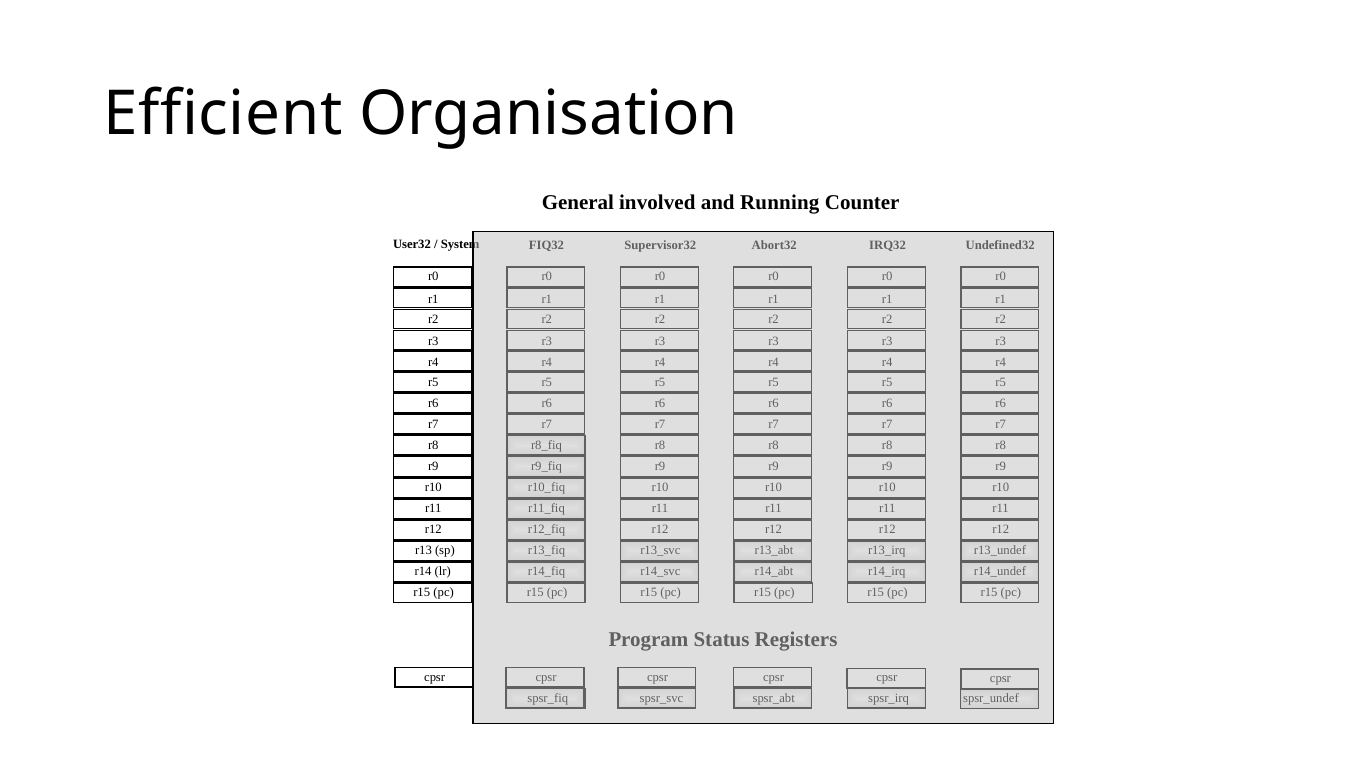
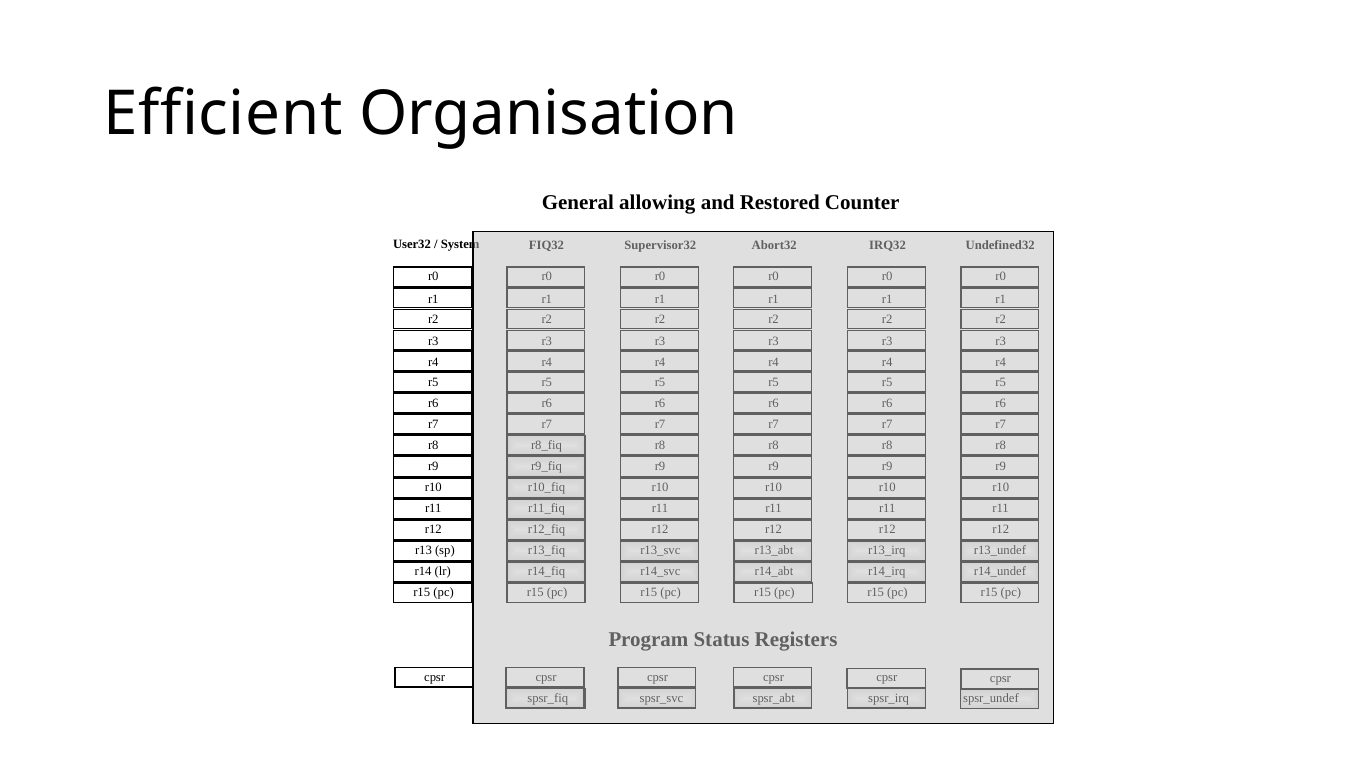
involved: involved -> allowing
Running: Running -> Restored
